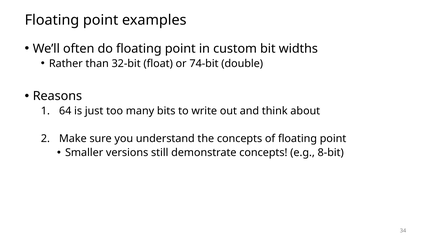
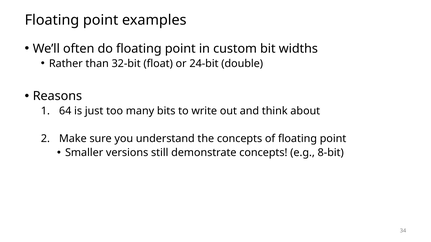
74-bit: 74-bit -> 24-bit
